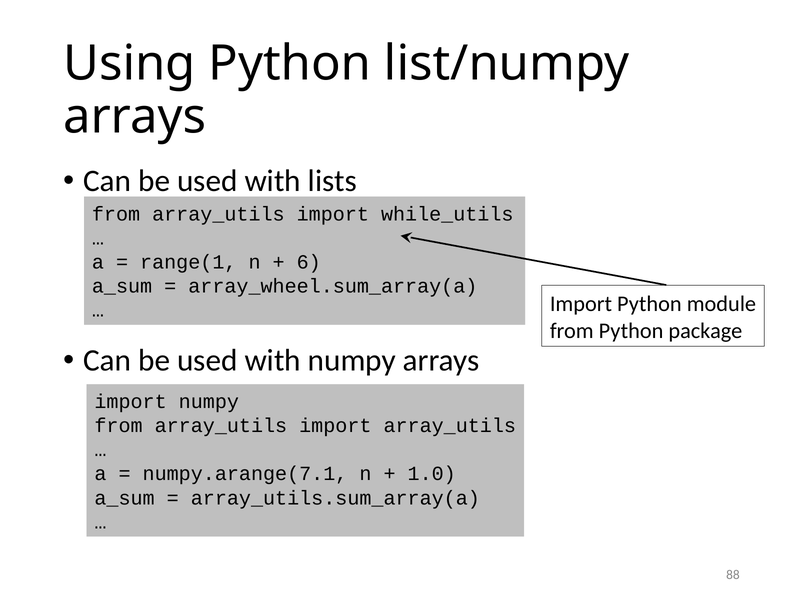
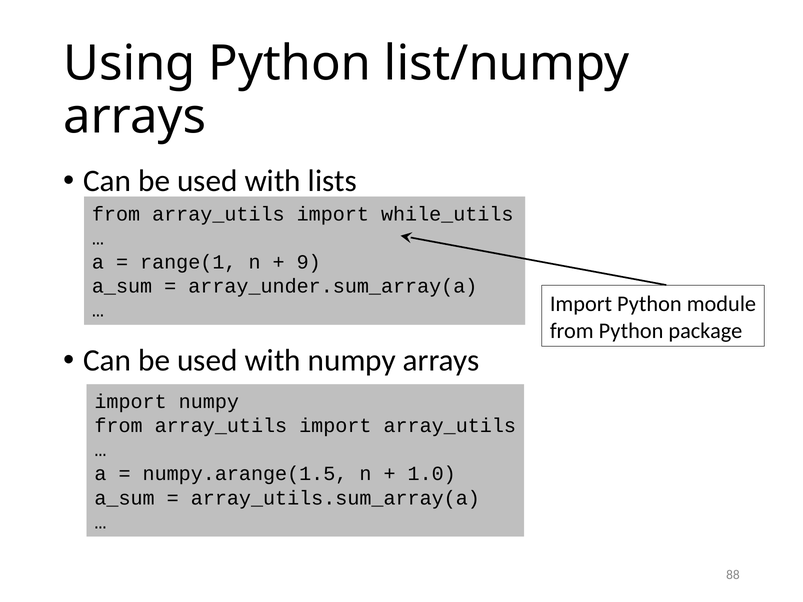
6: 6 -> 9
array_wheel.sum_array(a: array_wheel.sum_array(a -> array_under.sum_array(a
numpy.arange(7.1: numpy.arange(7.1 -> numpy.arange(1.5
